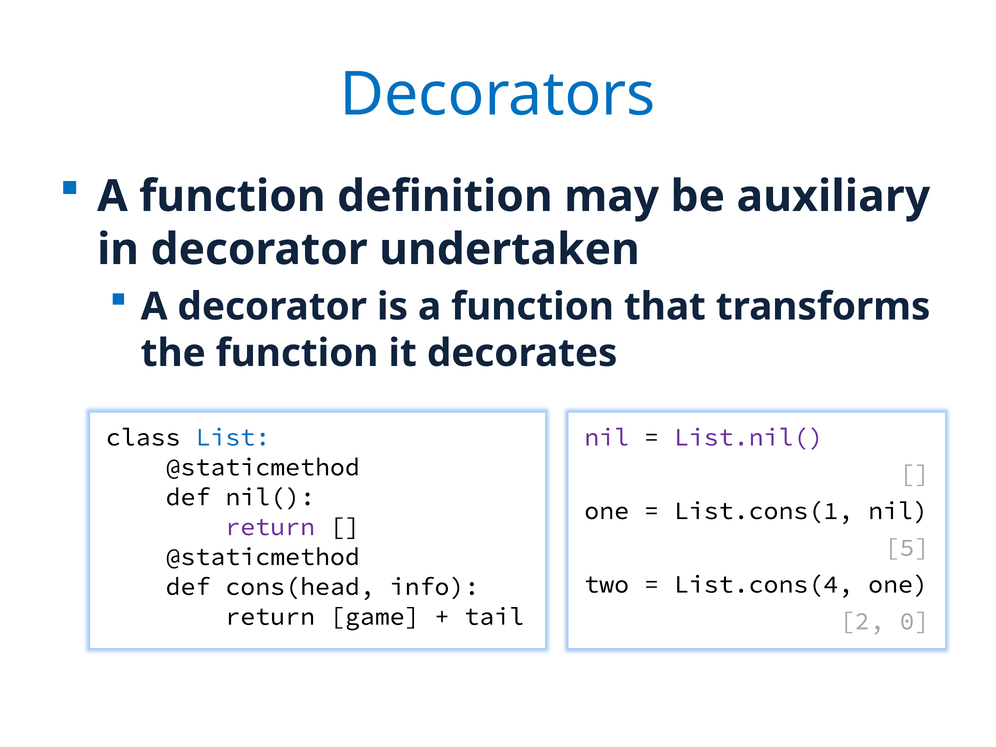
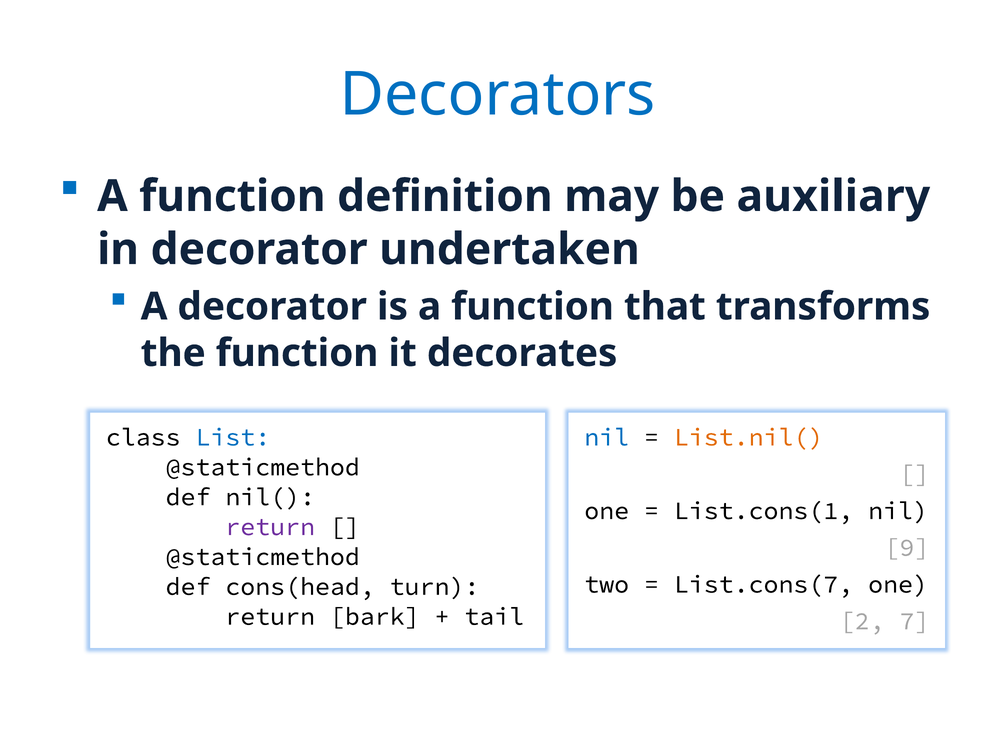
nil at (607, 437) colour: purple -> blue
List.nil( colour: purple -> orange
5: 5 -> 9
List.cons(4: List.cons(4 -> List.cons(7
info: info -> turn
game: game -> bark
0: 0 -> 7
